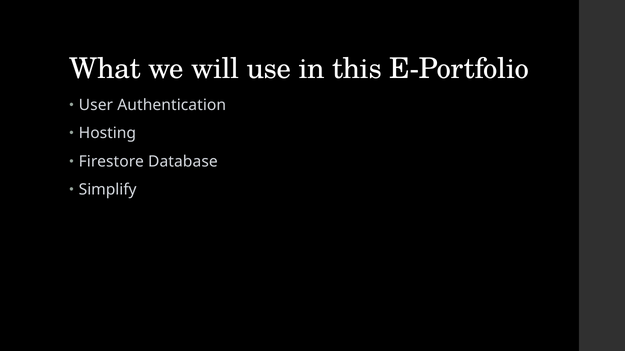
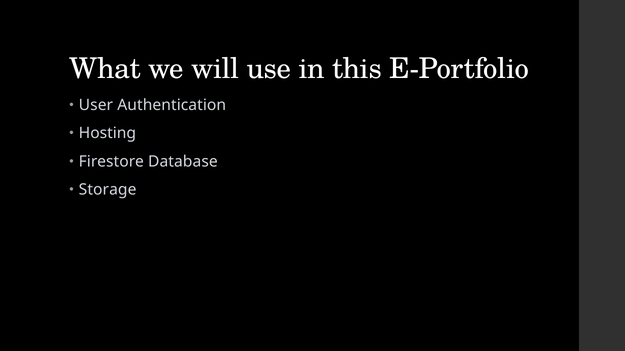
Simplify: Simplify -> Storage
